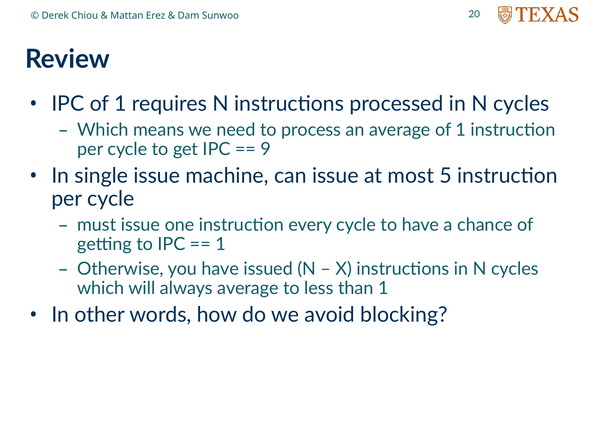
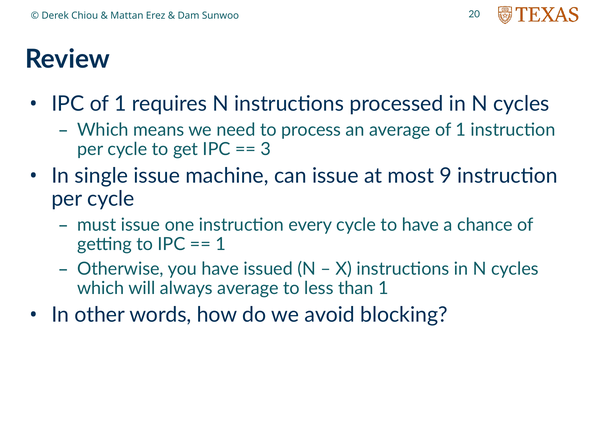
9: 9 -> 3
5: 5 -> 9
